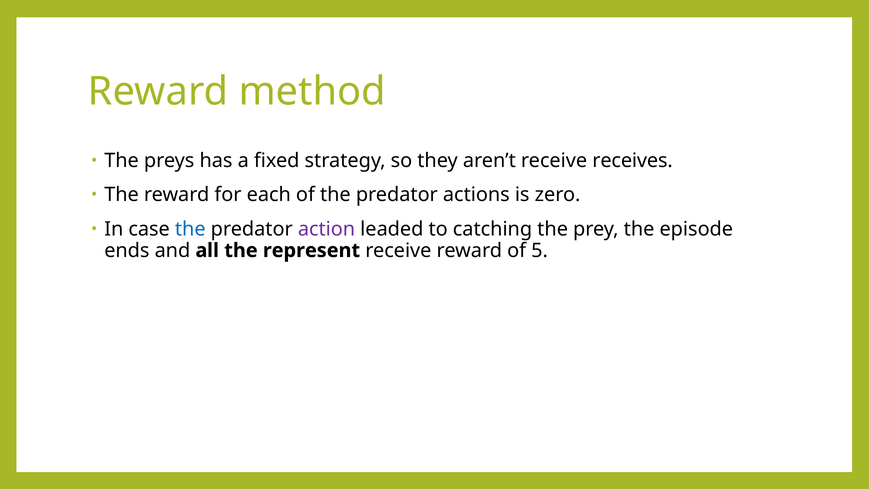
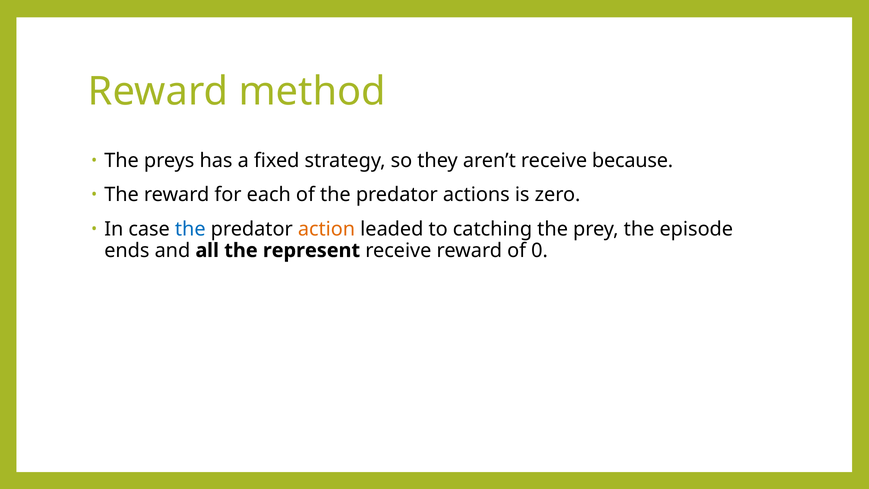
receives: receives -> because
action colour: purple -> orange
5: 5 -> 0
